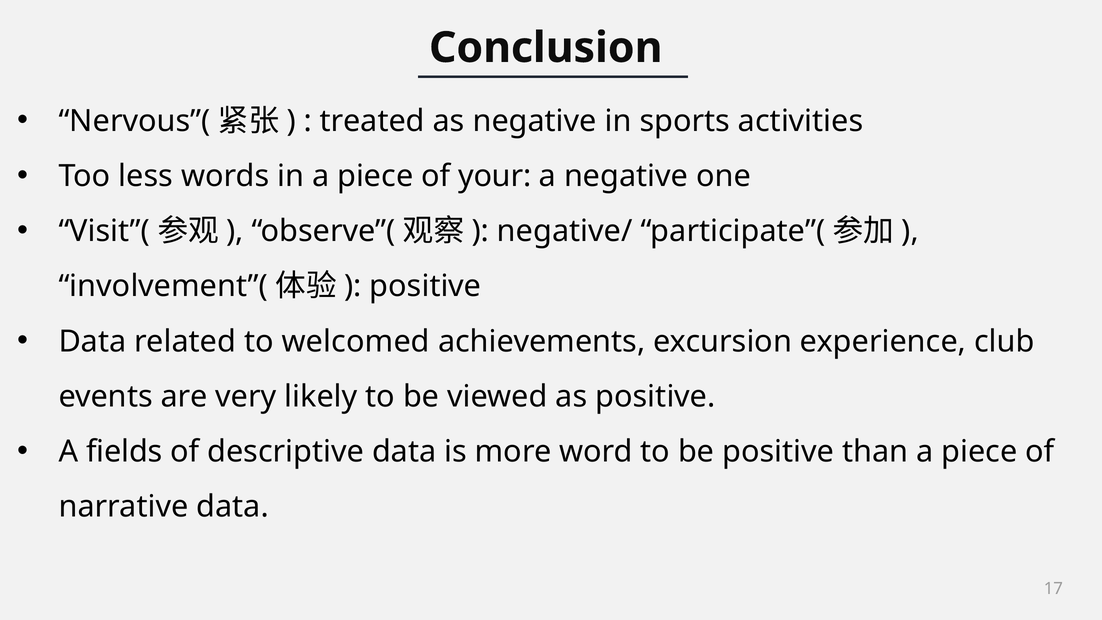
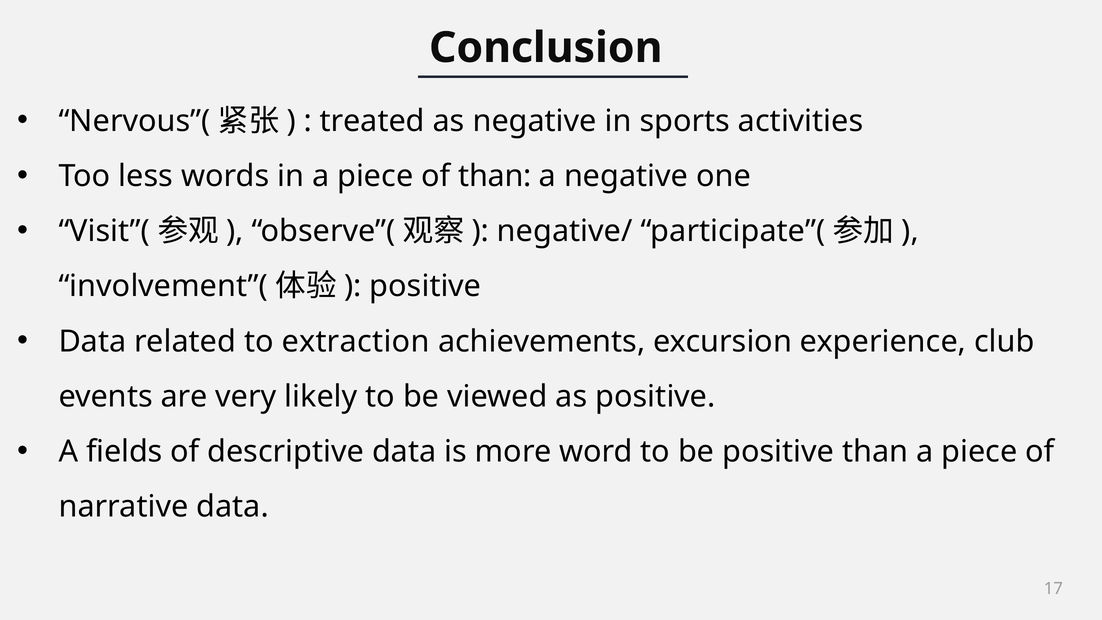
of your: your -> than
welcomed: welcomed -> extraction
